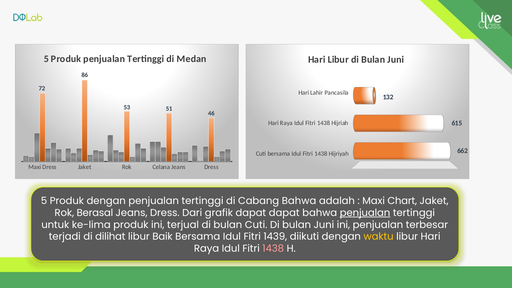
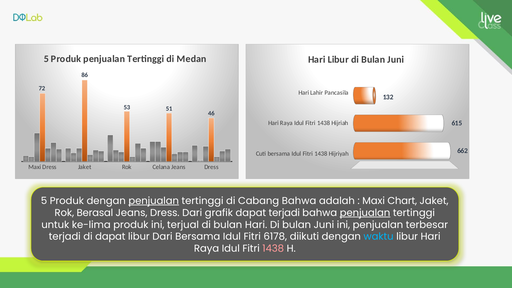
penjualan at (154, 201) underline: none -> present
dapat dapat: dapat -> terjadi
bulan Cuti: Cuti -> Hari
di dilihat: dilihat -> dapat
libur Baik: Baik -> Dari
1439: 1439 -> 6178
waktu colour: yellow -> light blue
